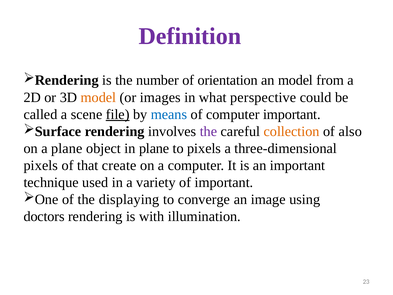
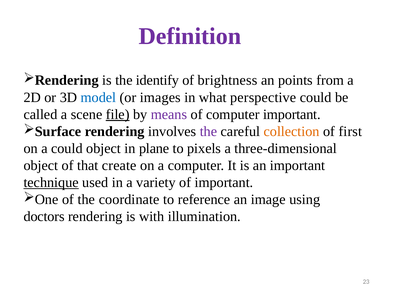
number: number -> identify
orientation: orientation -> brightness
an model: model -> points
model at (98, 97) colour: orange -> blue
means colour: blue -> purple
also: also -> first
a plane: plane -> could
pixels at (41, 165): pixels -> object
technique underline: none -> present
displaying: displaying -> coordinate
converge: converge -> reference
